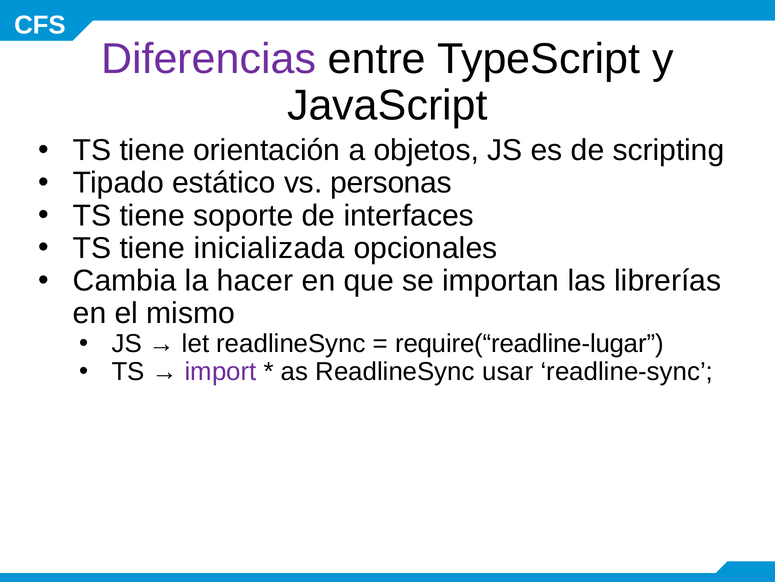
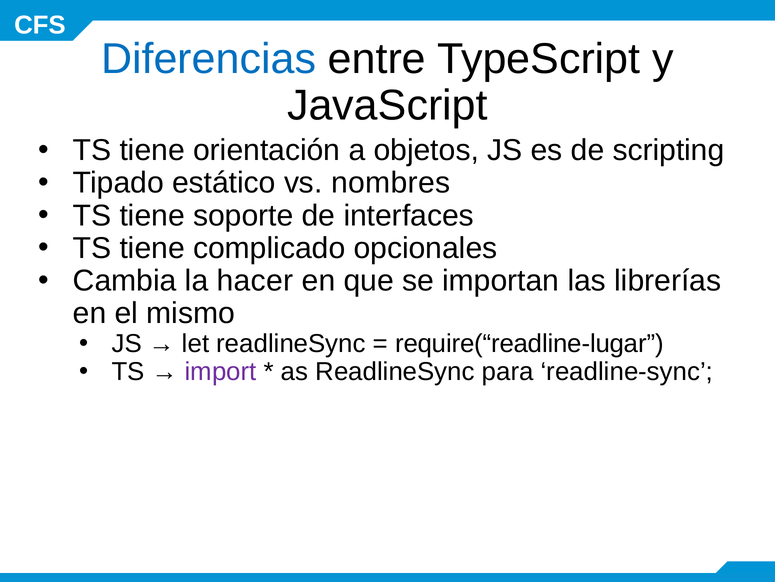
Diferencias colour: purple -> blue
personas: personas -> nombres
inicializada: inicializada -> complicado
usar: usar -> para
